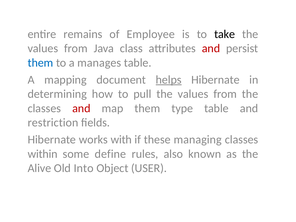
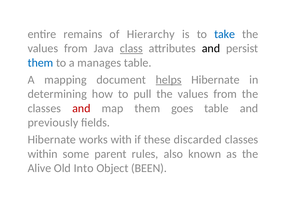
Employee: Employee -> Hierarchy
take colour: black -> blue
class underline: none -> present
and at (211, 48) colour: red -> black
type: type -> goes
restriction: restriction -> previously
managing: managing -> discarded
define: define -> parent
USER: USER -> BEEN
